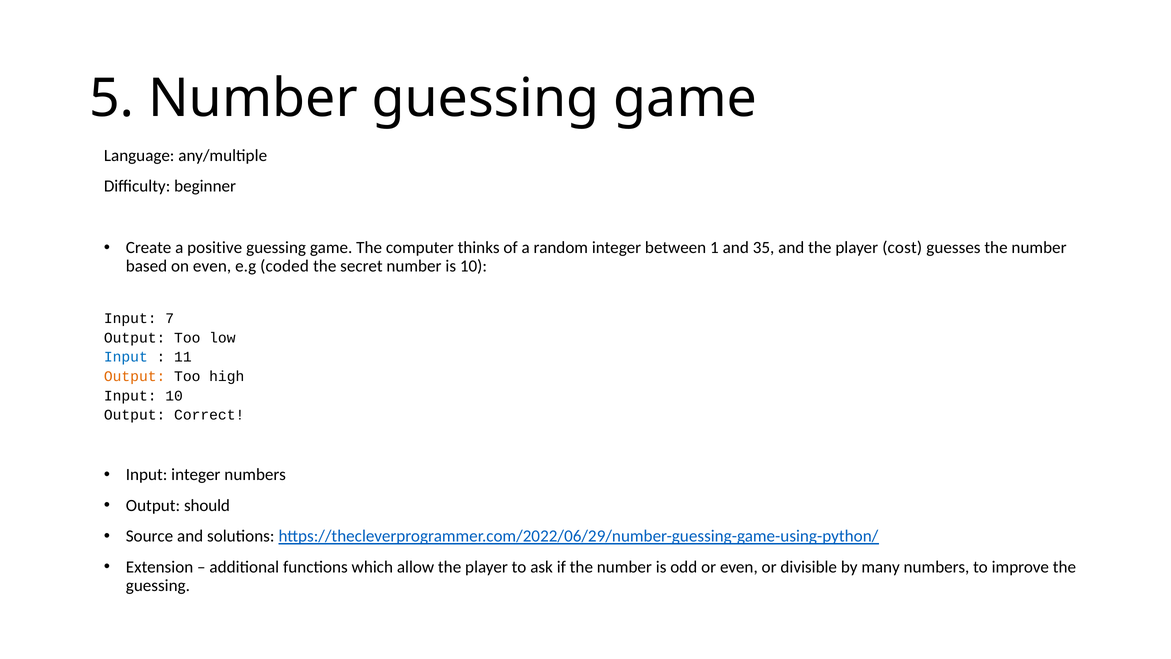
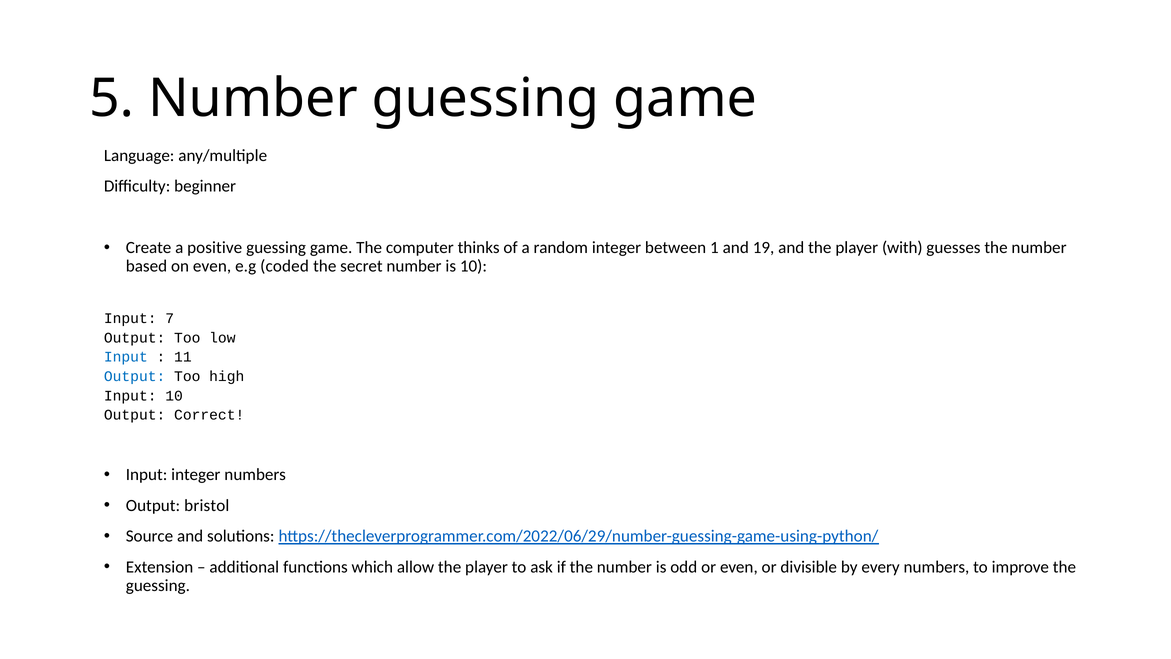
35: 35 -> 19
cost: cost -> with
Output at (135, 376) colour: orange -> blue
should: should -> bristol
many: many -> every
